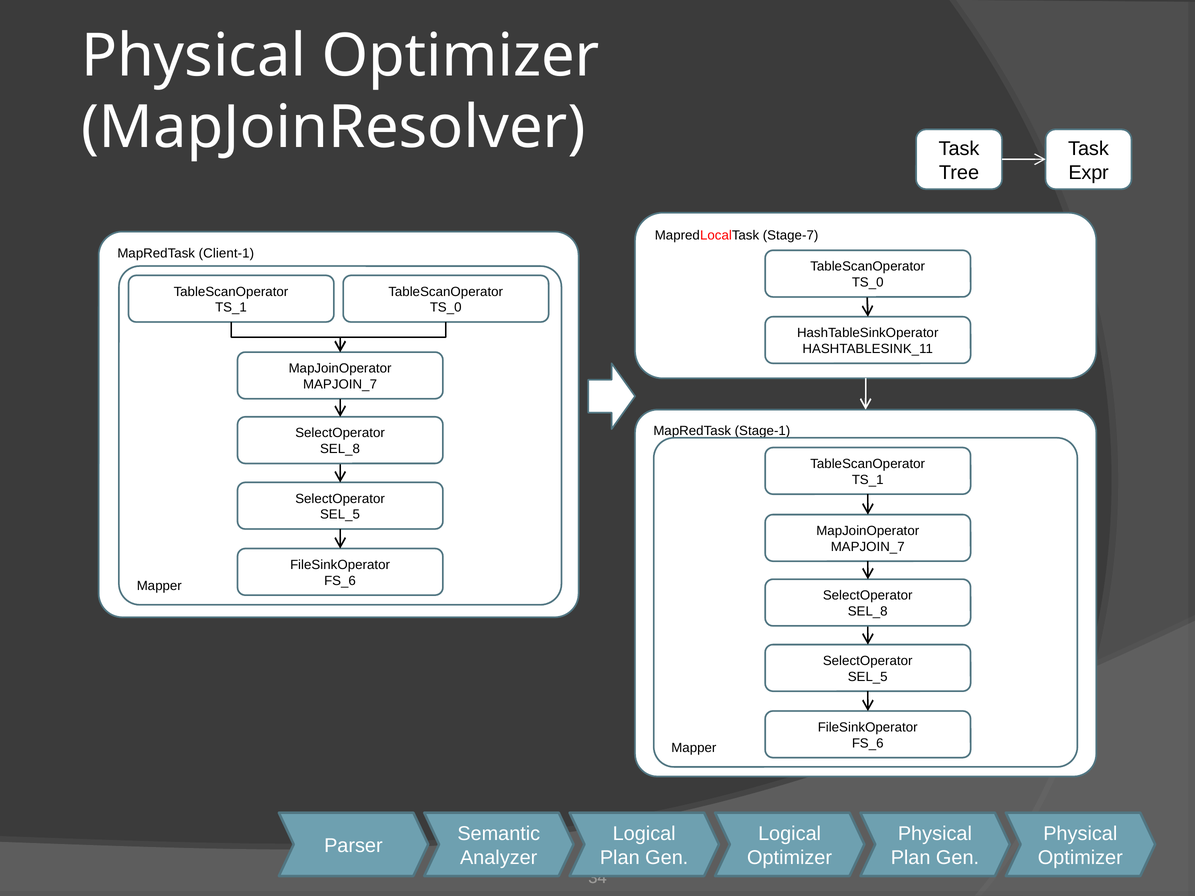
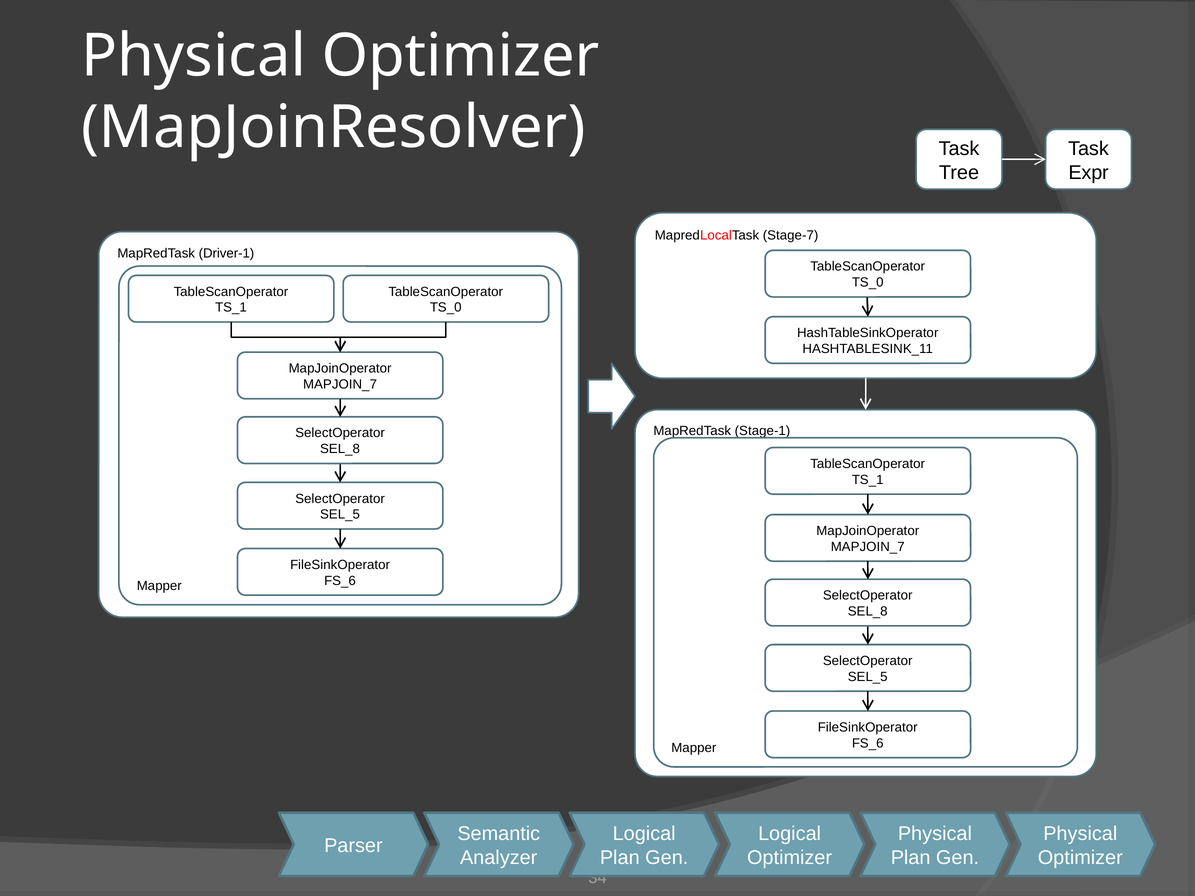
Client-1: Client-1 -> Driver-1
